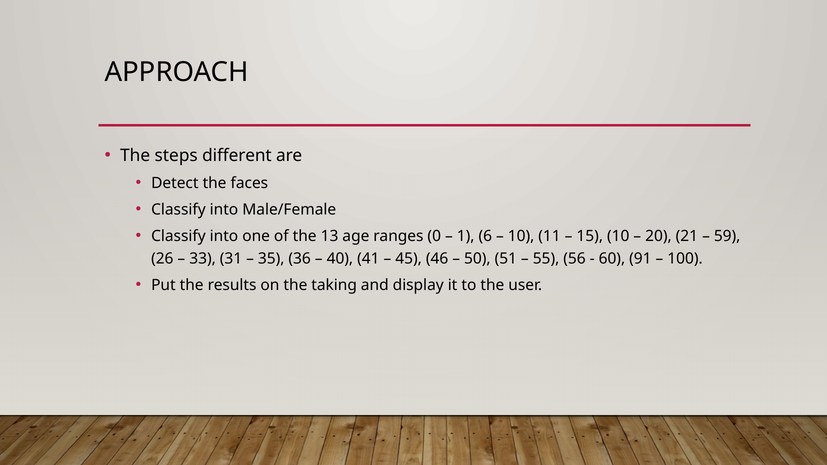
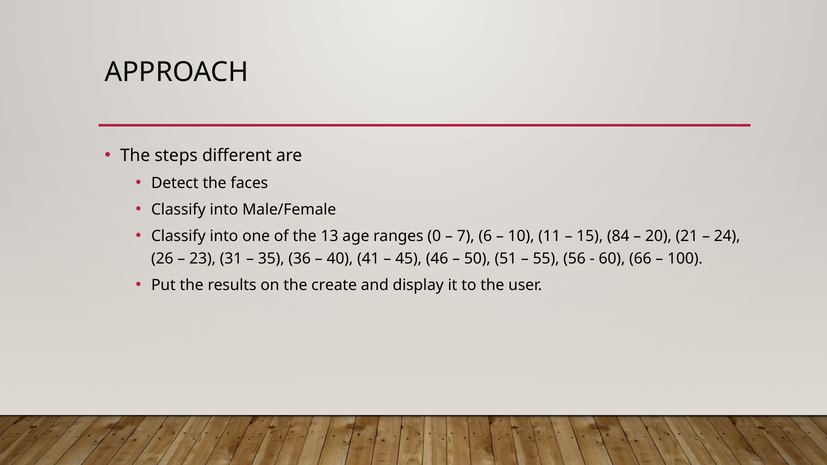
1: 1 -> 7
15 10: 10 -> 84
59: 59 -> 24
33: 33 -> 23
91: 91 -> 66
taking: taking -> create
